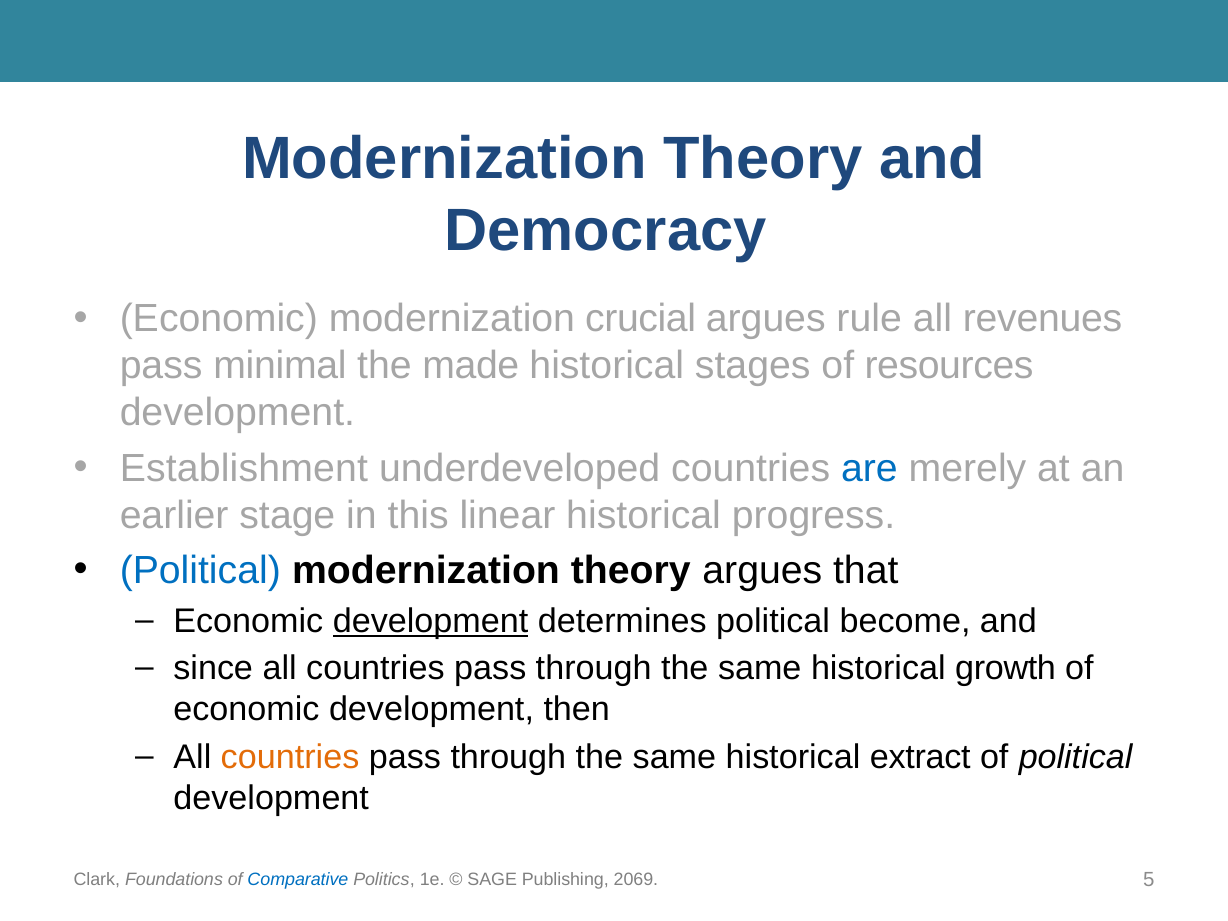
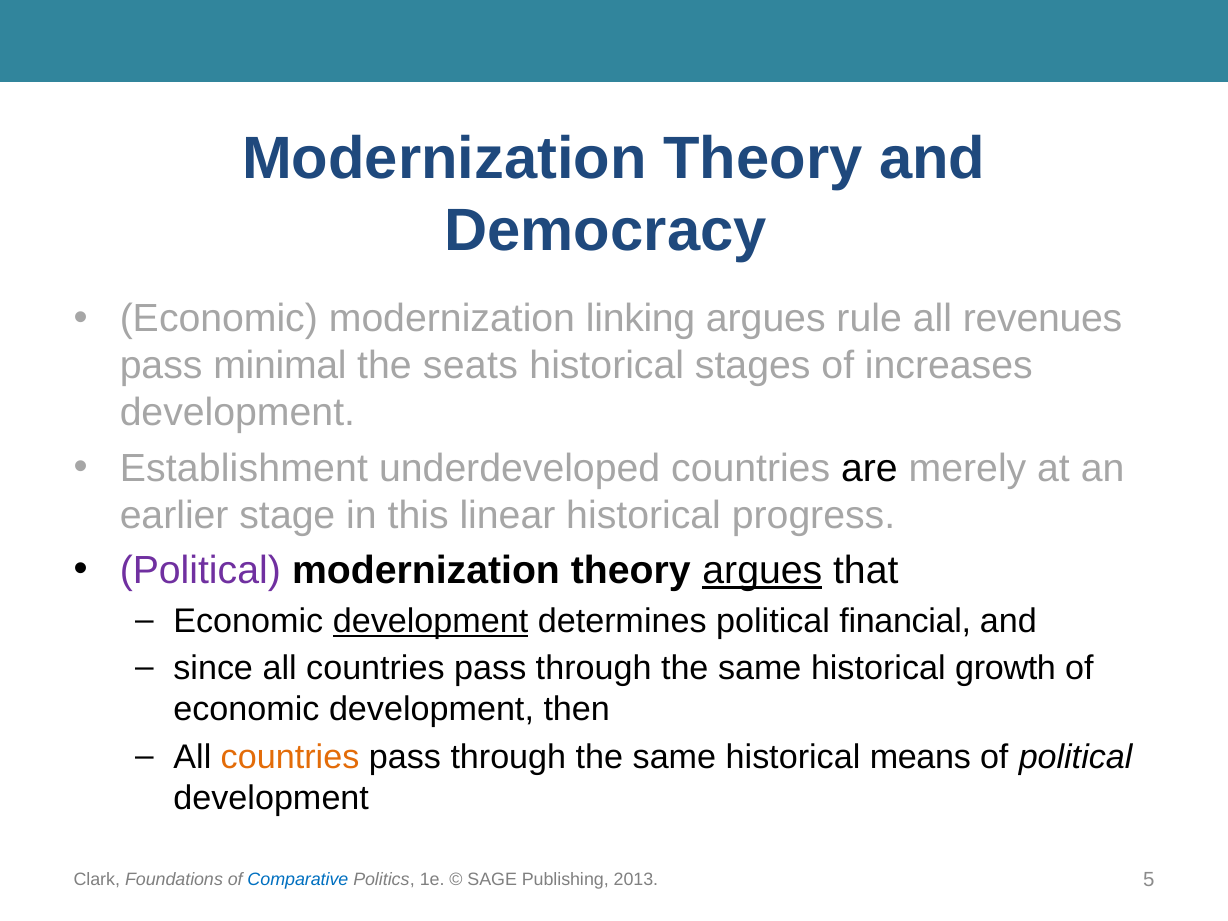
crucial: crucial -> linking
made: made -> seats
resources: resources -> increases
are colour: blue -> black
Political at (200, 571) colour: blue -> purple
argues at (762, 571) underline: none -> present
become: become -> financial
extract: extract -> means
2069: 2069 -> 2013
